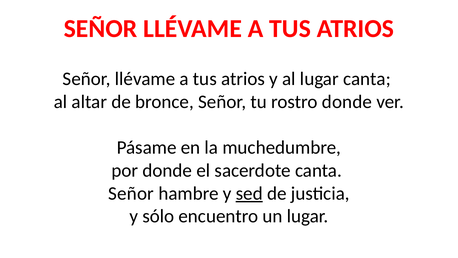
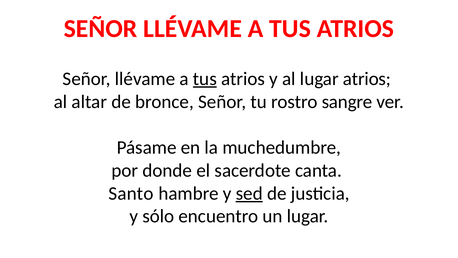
tus at (205, 79) underline: none -> present
lugar canta: canta -> atrios
rostro donde: donde -> sangre
Señor at (131, 193): Señor -> Santo
